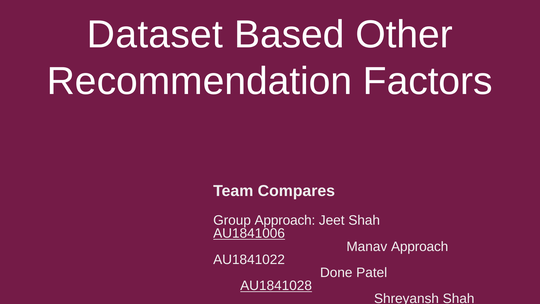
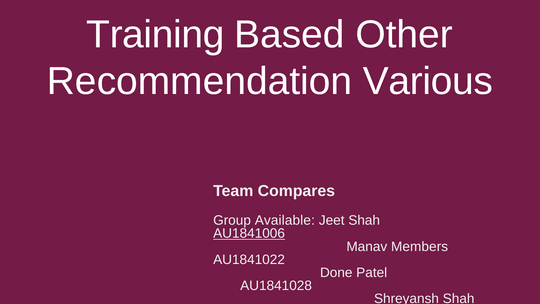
Dataset: Dataset -> Training
Factors: Factors -> Various
Group Approach: Approach -> Available
Manav Approach: Approach -> Members
AU1841028 underline: present -> none
